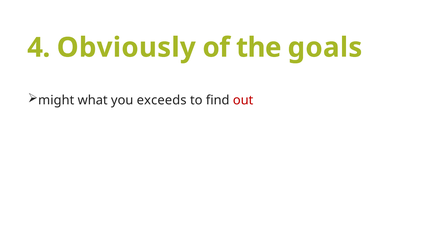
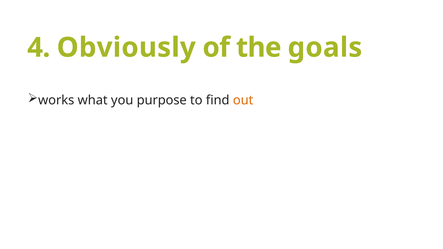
might: might -> works
exceeds: exceeds -> purpose
out colour: red -> orange
